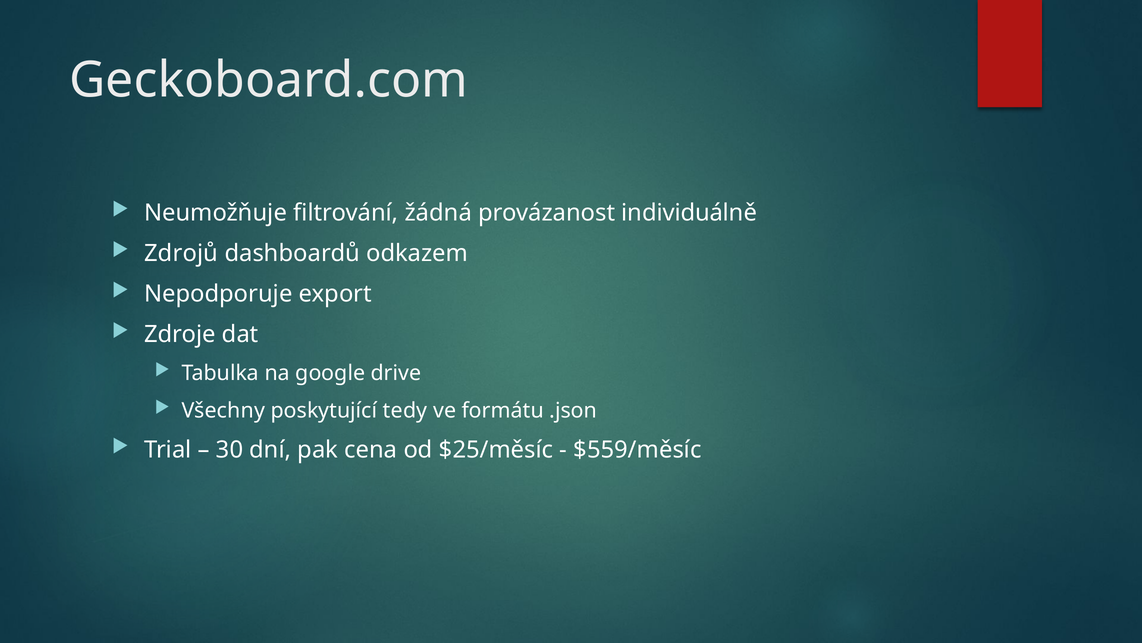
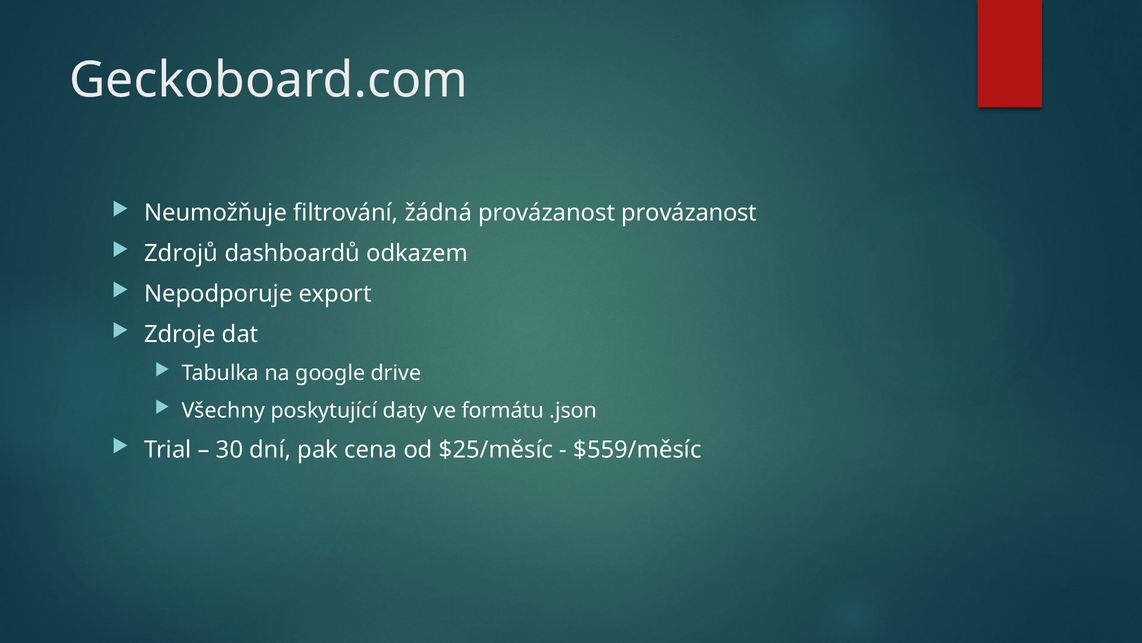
provázanost individuálně: individuálně -> provázanost
tedy: tedy -> daty
